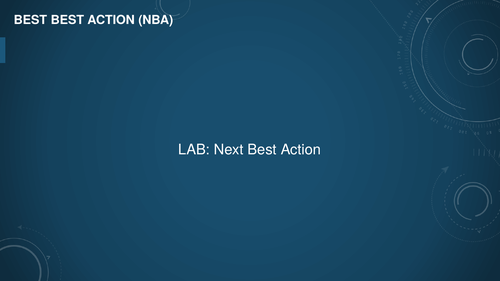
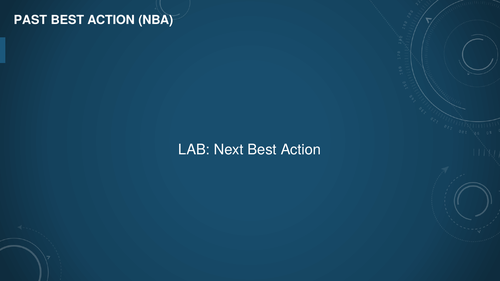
BEST at (31, 20): BEST -> PAST
